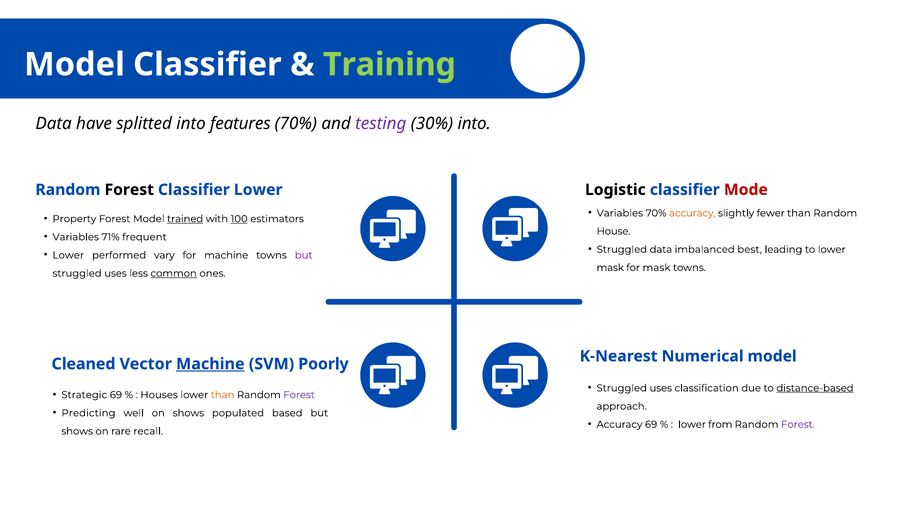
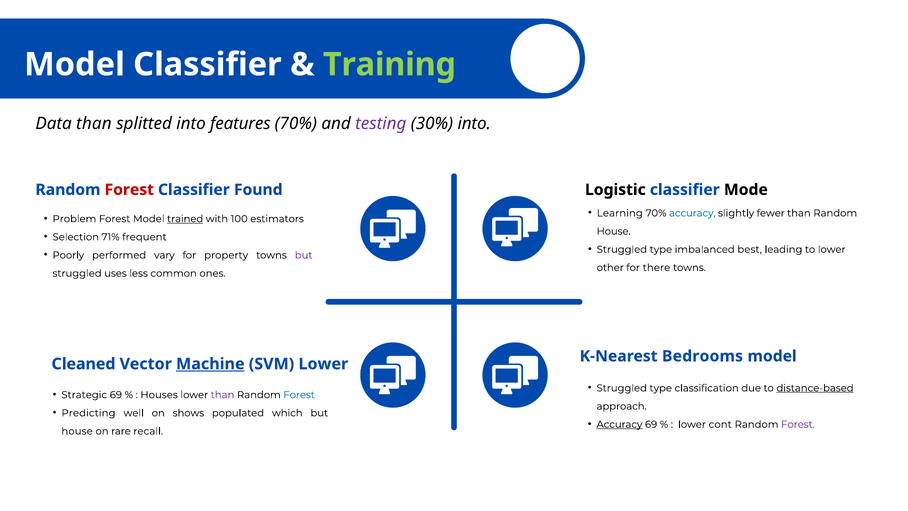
Data have: have -> than
Forest at (129, 190) colour: black -> red
Classifier Lower: Lower -> Found
Mode colour: red -> black
Variables at (620, 213): Variables -> Learning
accuracy at (692, 213) colour: orange -> blue
Property: Property -> Problem
100 underline: present -> none
Variables at (76, 237): Variables -> Selection
data at (661, 249): data -> type
Lower at (68, 255): Lower -> Poorly
for machine: machine -> property
mask at (610, 268): mask -> other
for mask: mask -> there
common underline: present -> none
Numerical: Numerical -> Bedrooms
SVM Poorly: Poorly -> Lower
uses at (661, 388): uses -> type
than at (223, 395) colour: orange -> purple
Forest at (299, 395) colour: purple -> blue
based: based -> which
Accuracy at (619, 424) underline: none -> present
from: from -> cont
shows at (77, 431): shows -> house
